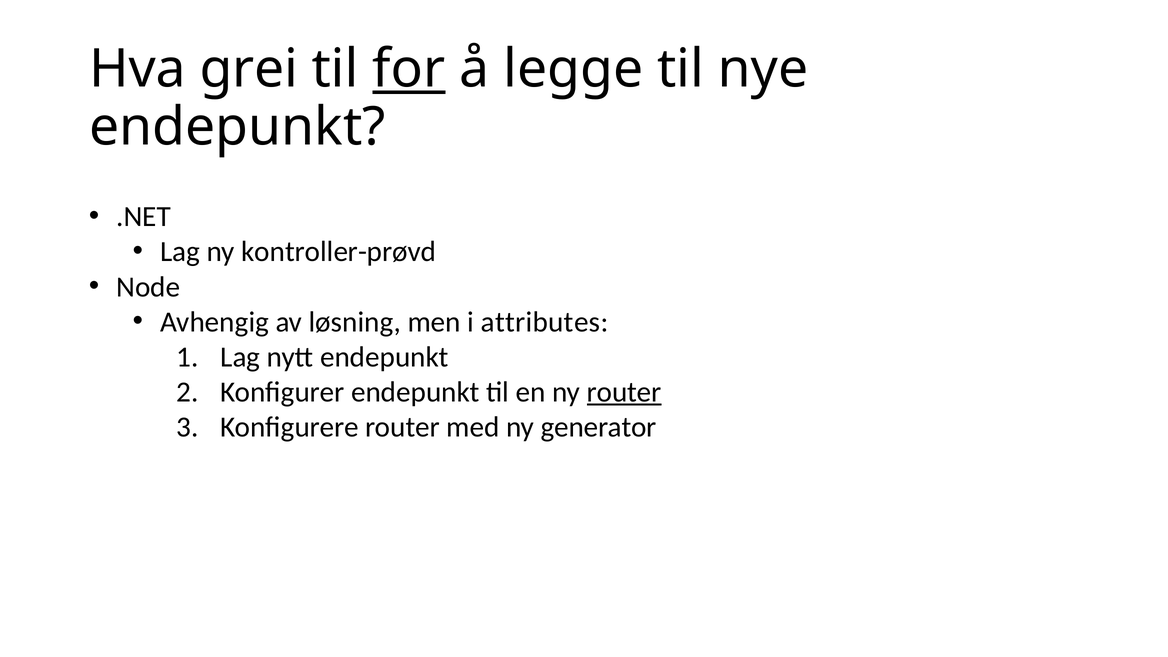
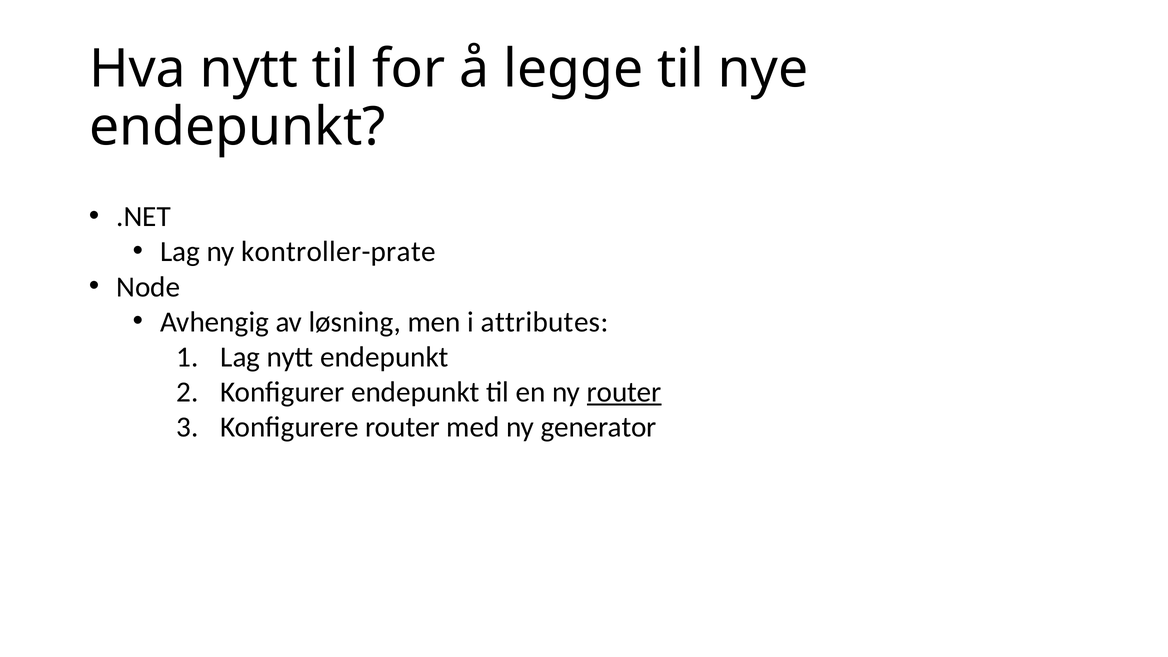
Hva grei: grei -> nytt
for underline: present -> none
kontroller-prøvd: kontroller-prøvd -> kontroller-prate
